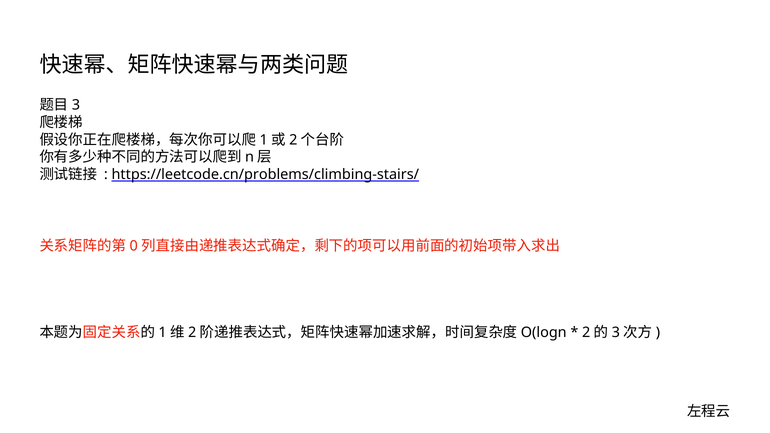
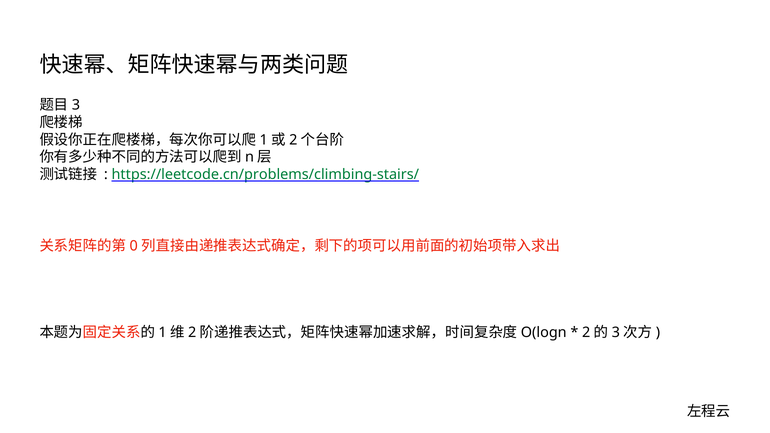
https://leetcode.cn/problems/climbing-stairs/ colour: black -> green
